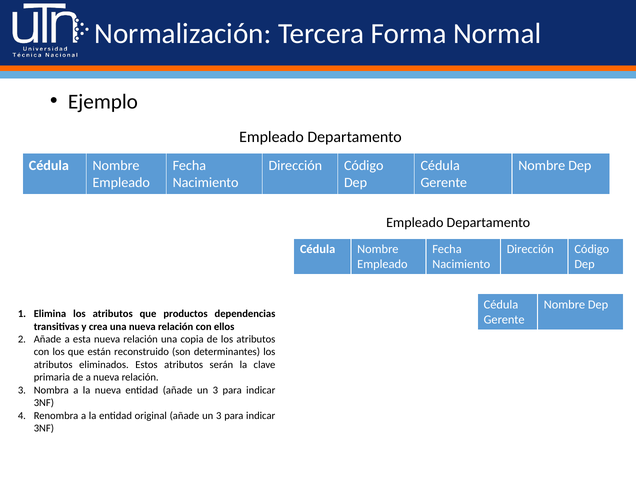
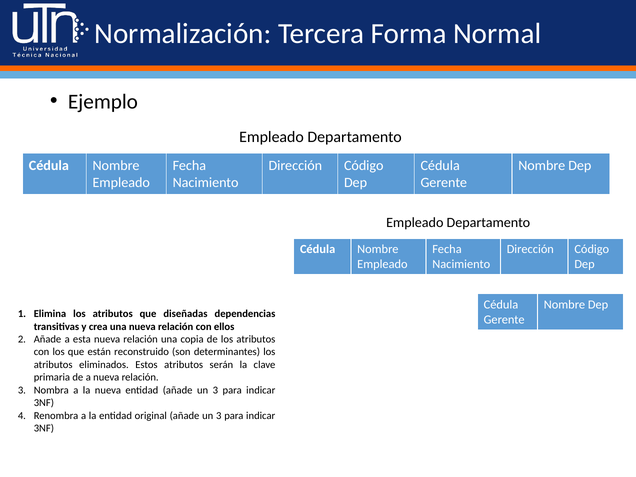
productos: productos -> diseñadas
